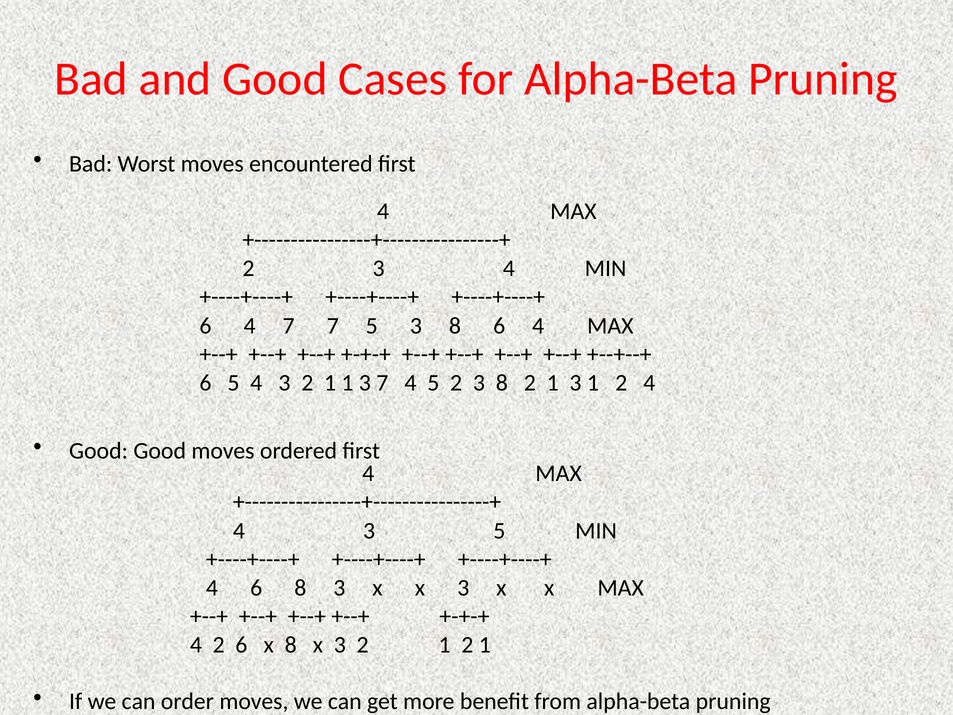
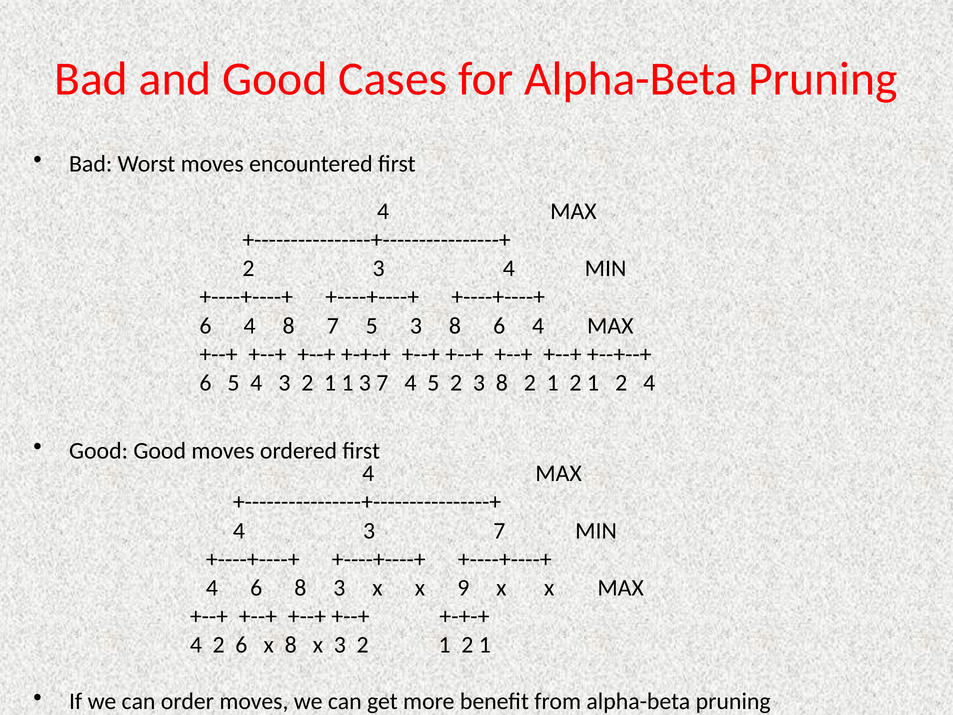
4 7: 7 -> 8
8 2 1 3: 3 -> 2
4 3 5: 5 -> 7
x x 3: 3 -> 9
